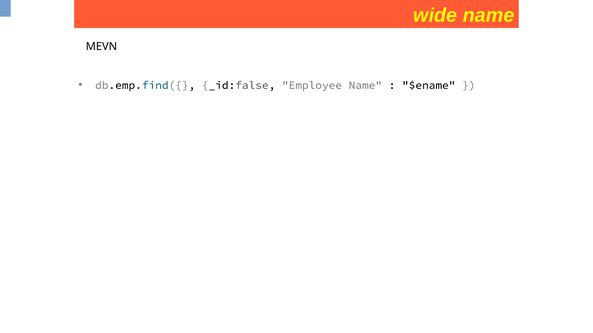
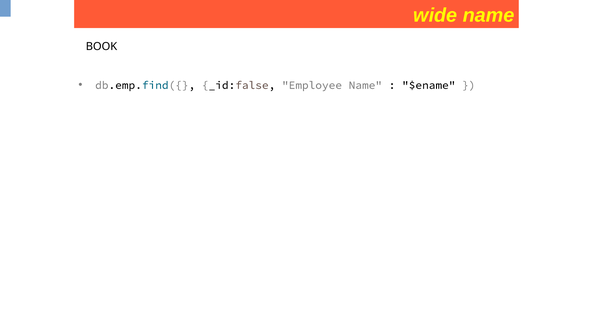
MEVN: MEVN -> BOOK
